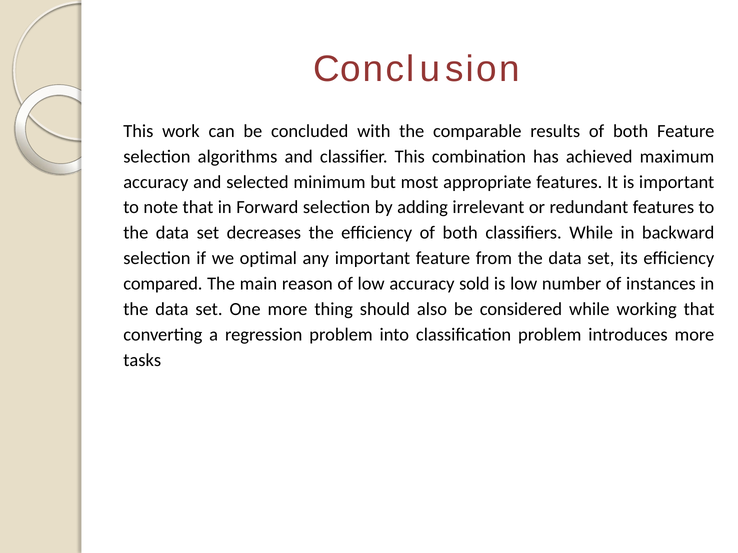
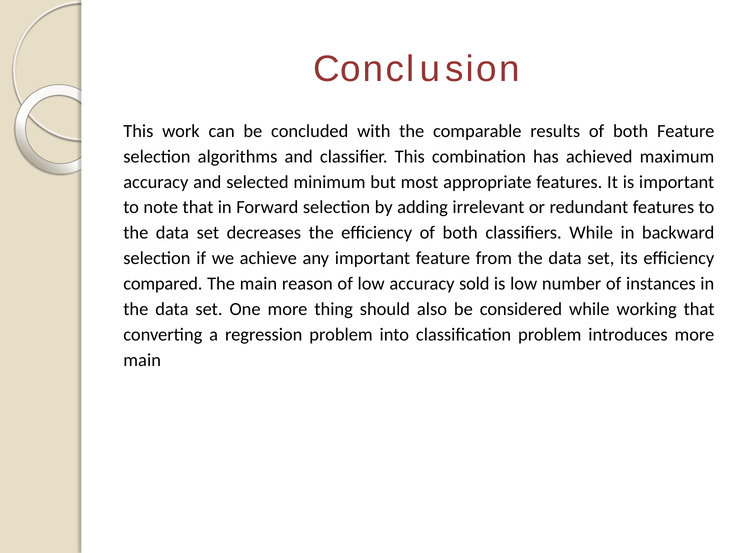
optimal: optimal -> achieve
tasks at (142, 360): tasks -> main
